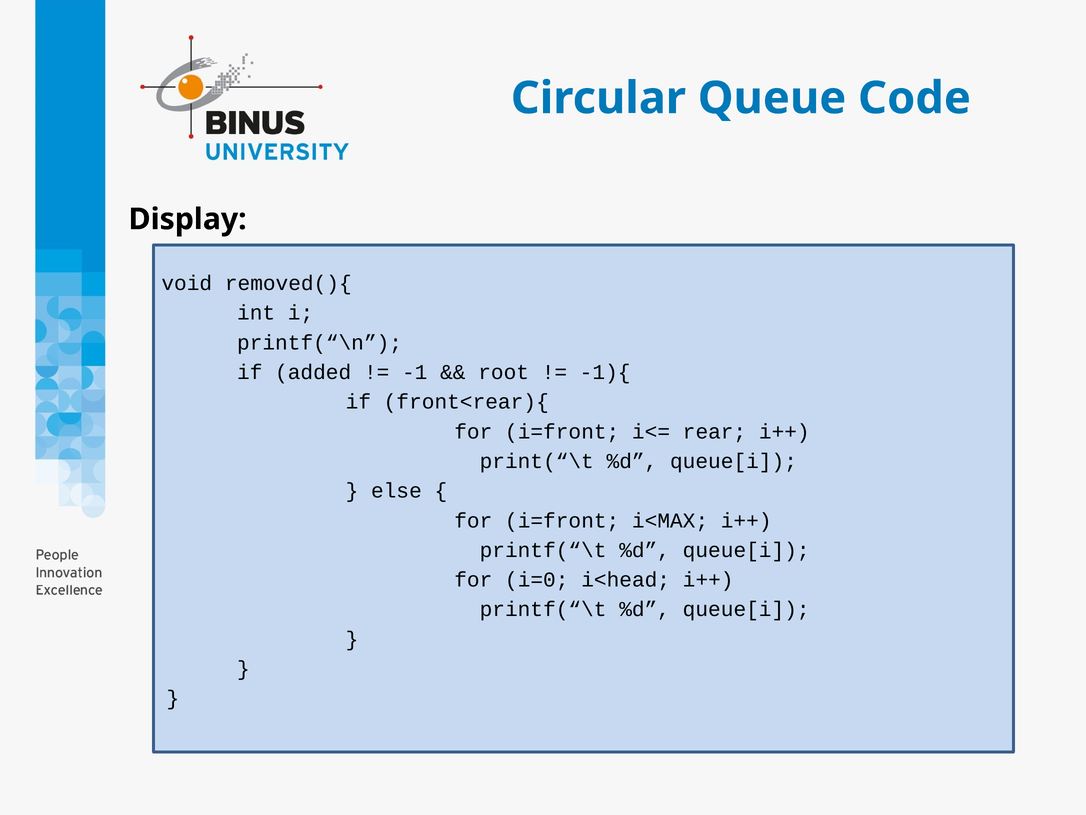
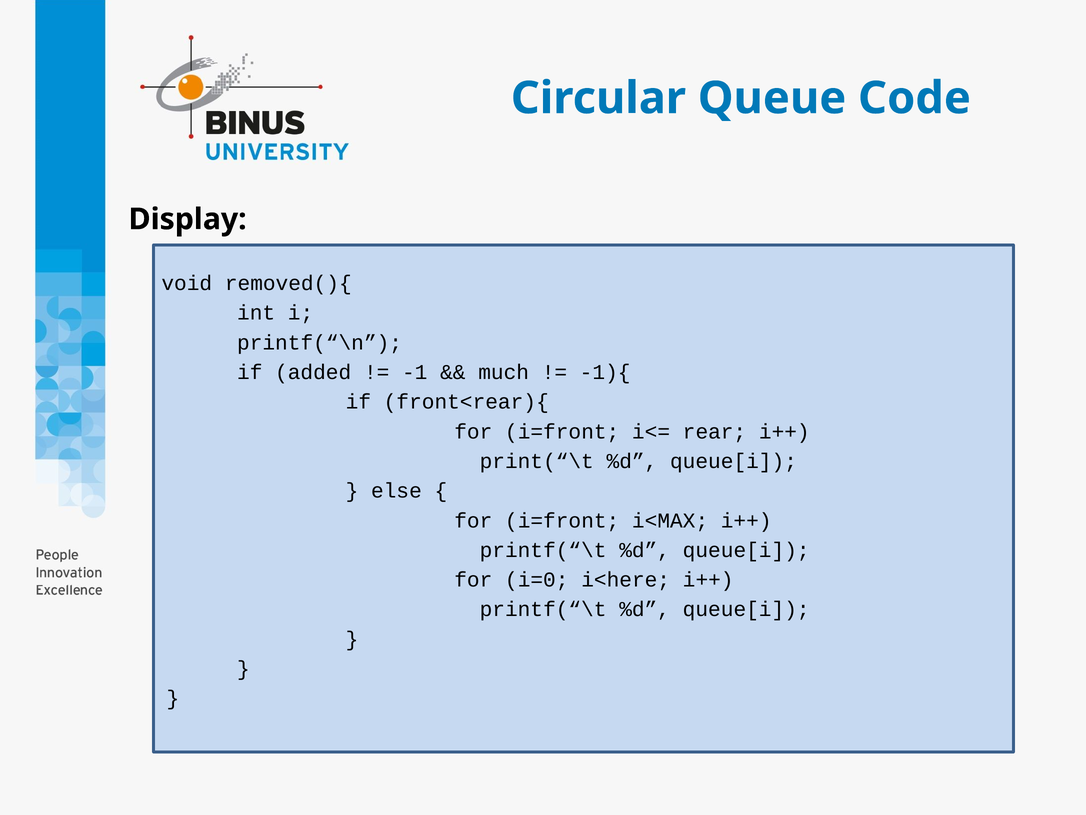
root: root -> much
i<head: i<head -> i<here
